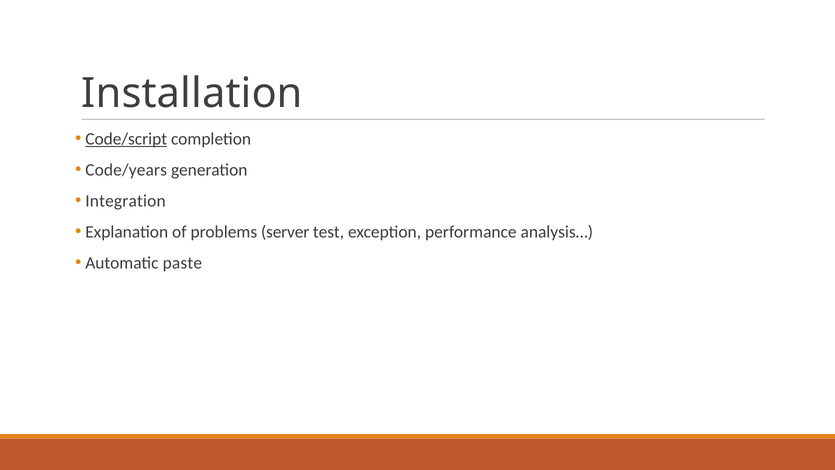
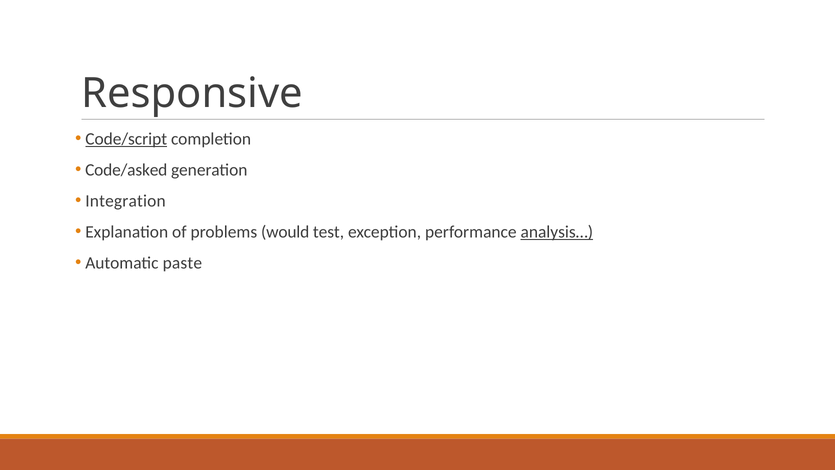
Installation: Installation -> Responsive
Code/years: Code/years -> Code/asked
server: server -> would
analysis… underline: none -> present
